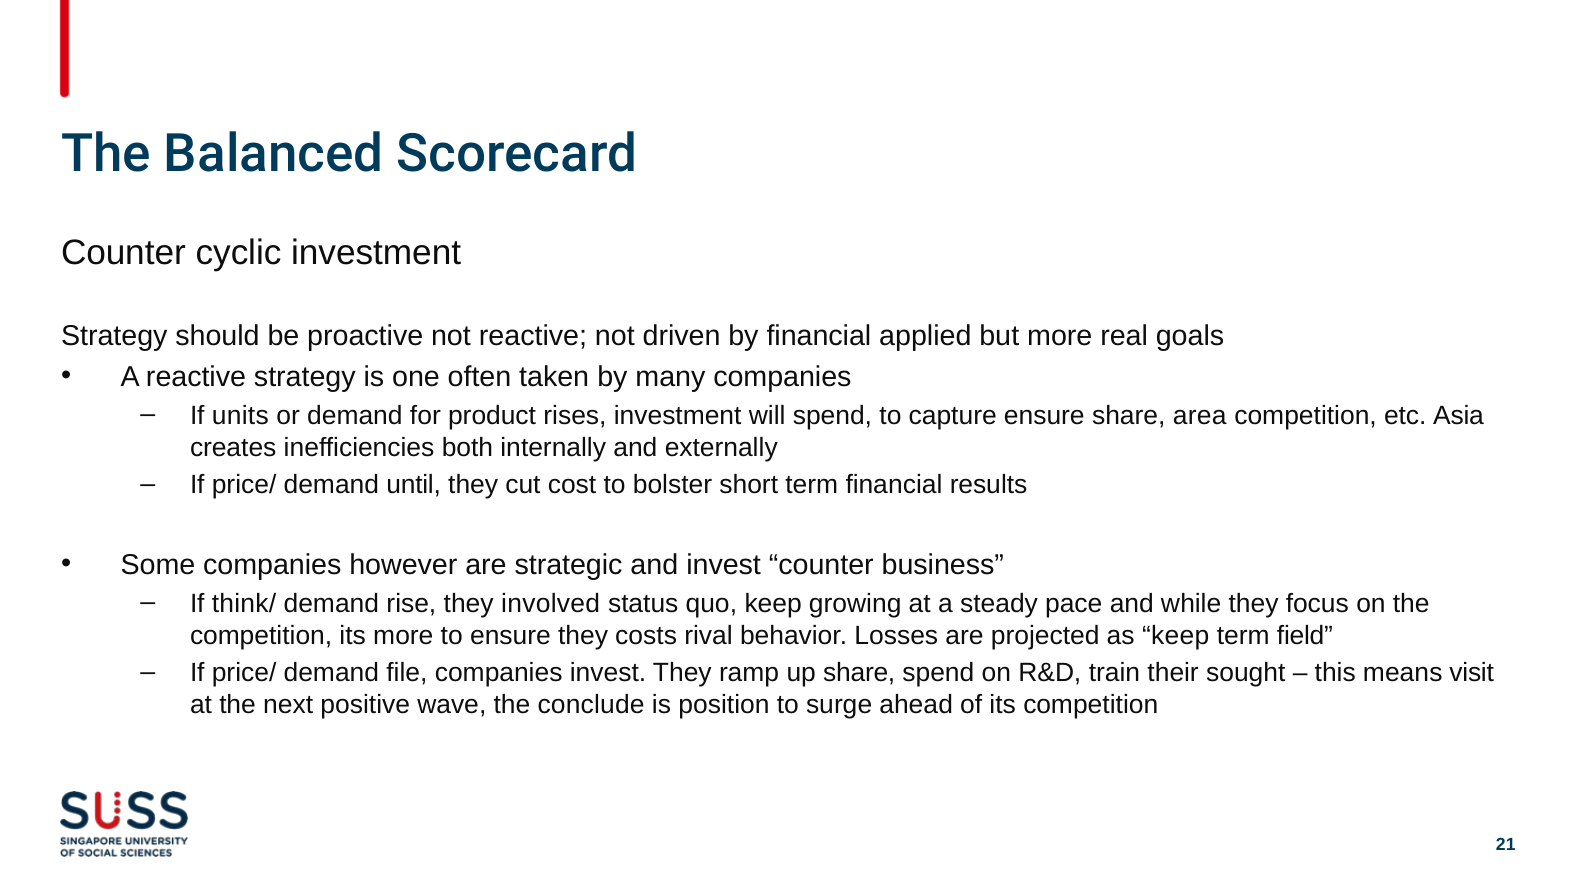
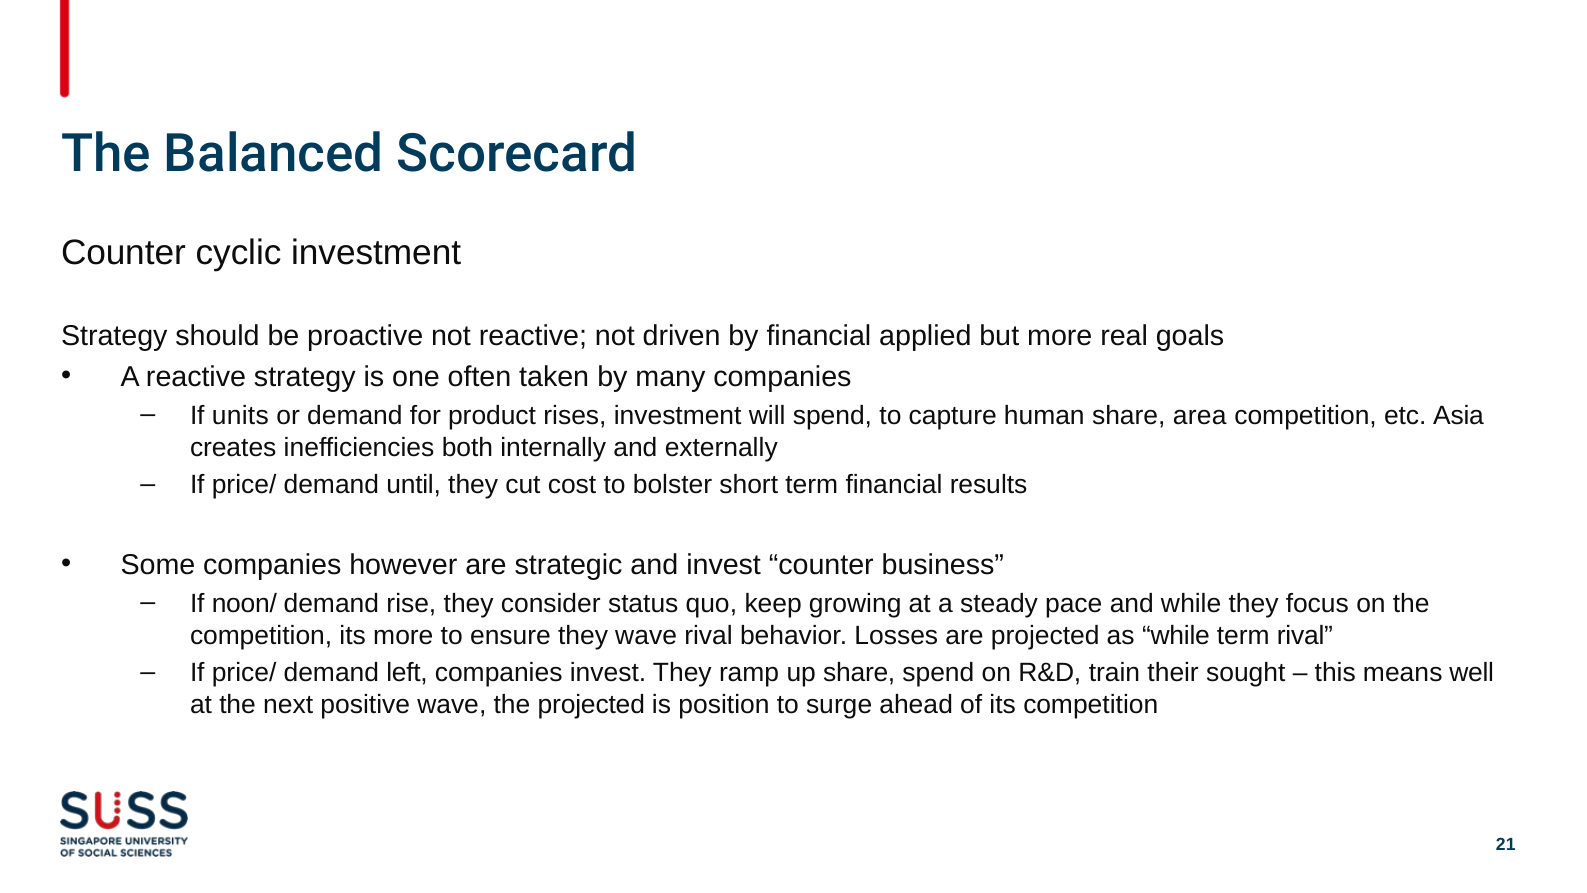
capture ensure: ensure -> human
think/: think/ -> noon/
involved: involved -> consider
they costs: costs -> wave
as keep: keep -> while
term field: field -> rival
file: file -> left
visit: visit -> well
the conclude: conclude -> projected
